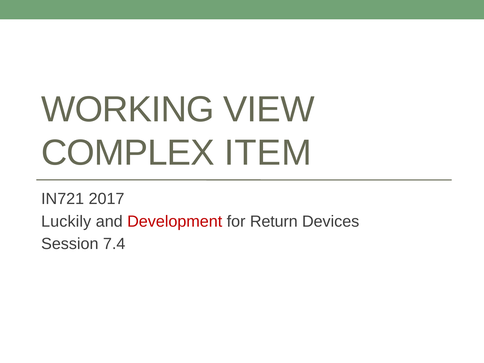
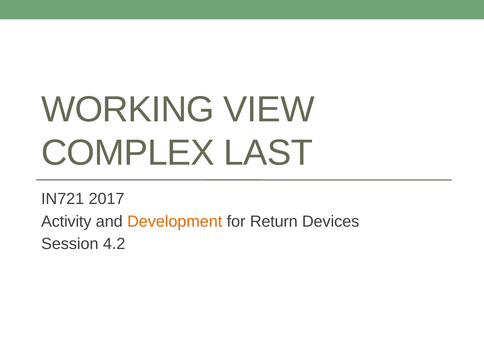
ITEM: ITEM -> LAST
Luckily: Luckily -> Activity
Development colour: red -> orange
7.4: 7.4 -> 4.2
